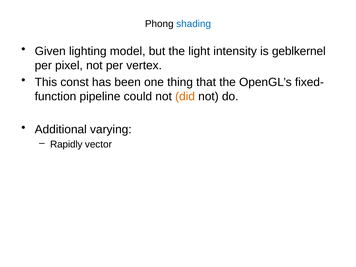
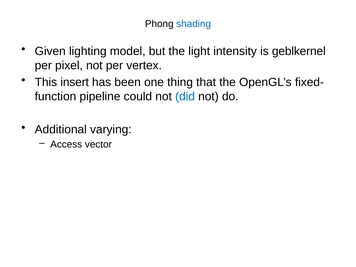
const: const -> insert
did colour: orange -> blue
Rapidly: Rapidly -> Access
